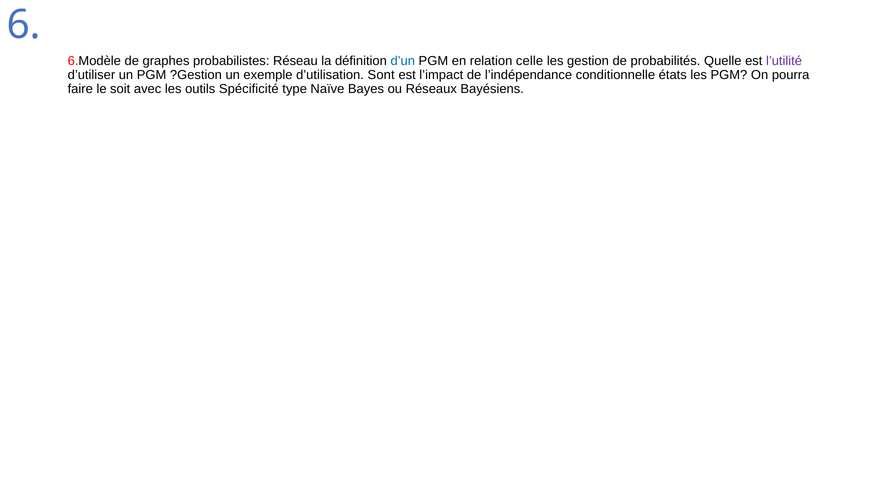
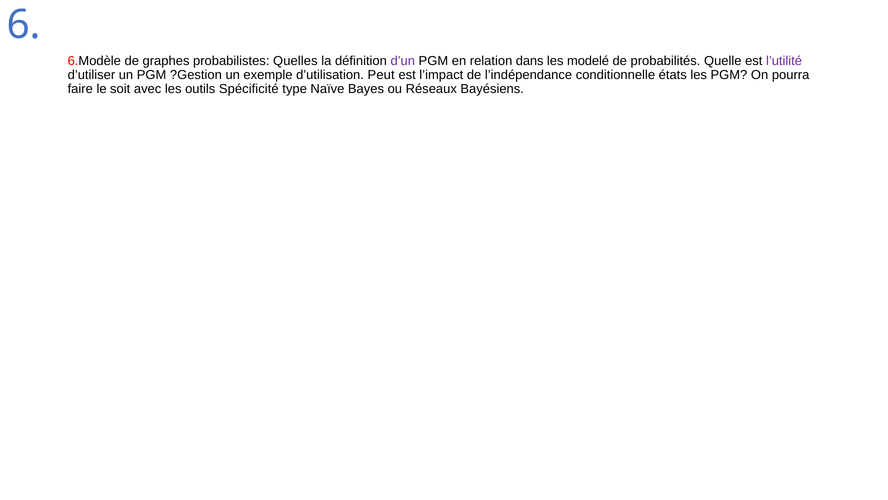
Réseau: Réseau -> Quelles
d’un colour: blue -> purple
celle: celle -> dans
gestion: gestion -> modelé
Sont: Sont -> Peut
